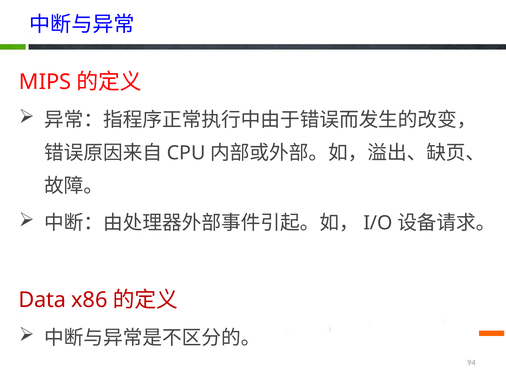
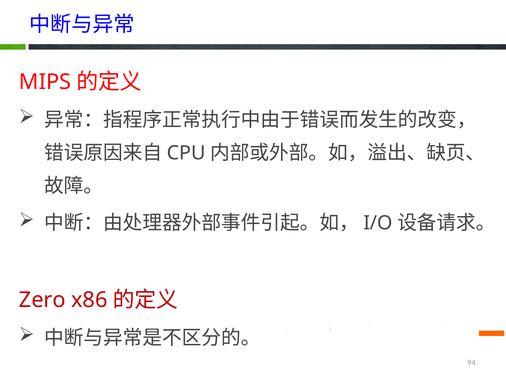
Data: Data -> Zero
